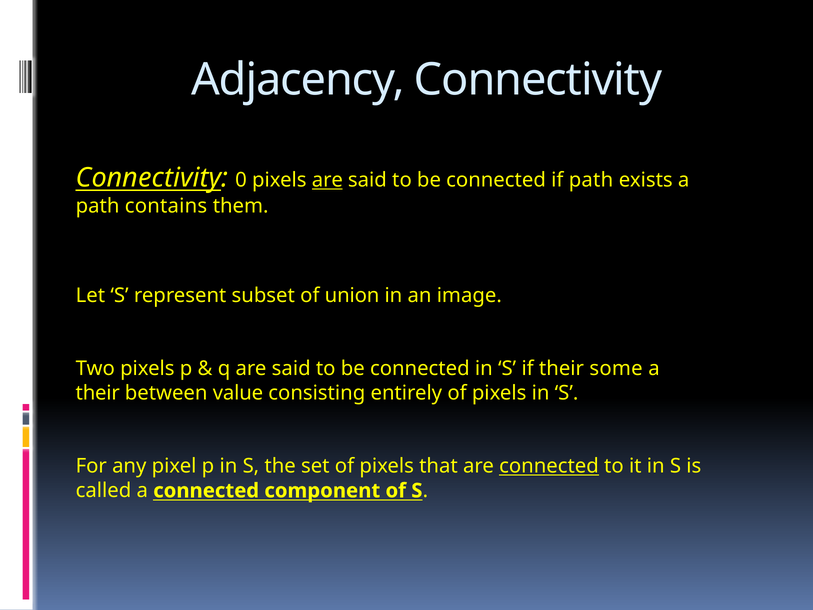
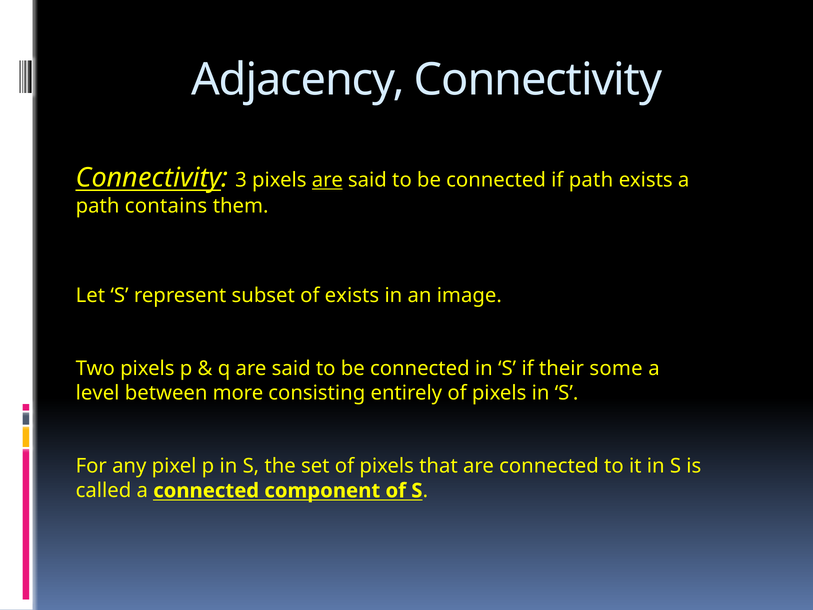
0: 0 -> 3
of union: union -> exists
their at (98, 393): their -> level
value: value -> more
connected at (549, 466) underline: present -> none
